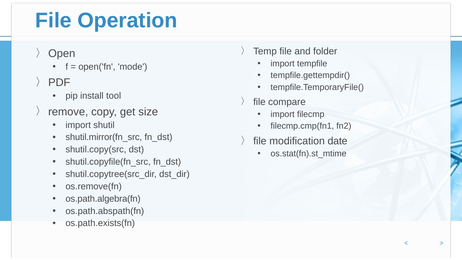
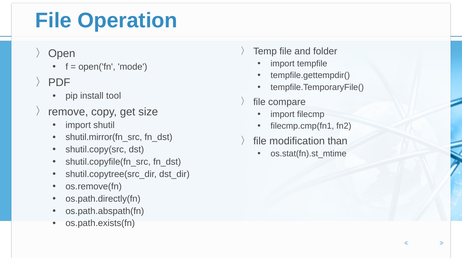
date: date -> than
os.path.algebra(fn: os.path.algebra(fn -> os.path.directly(fn
